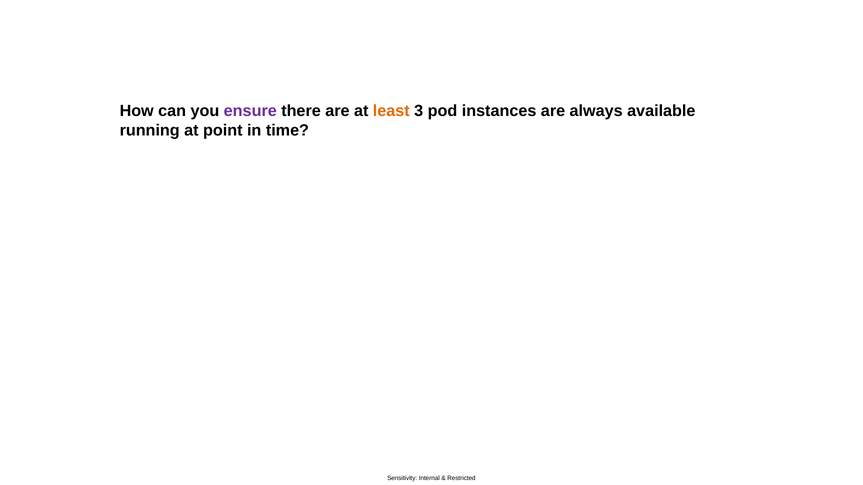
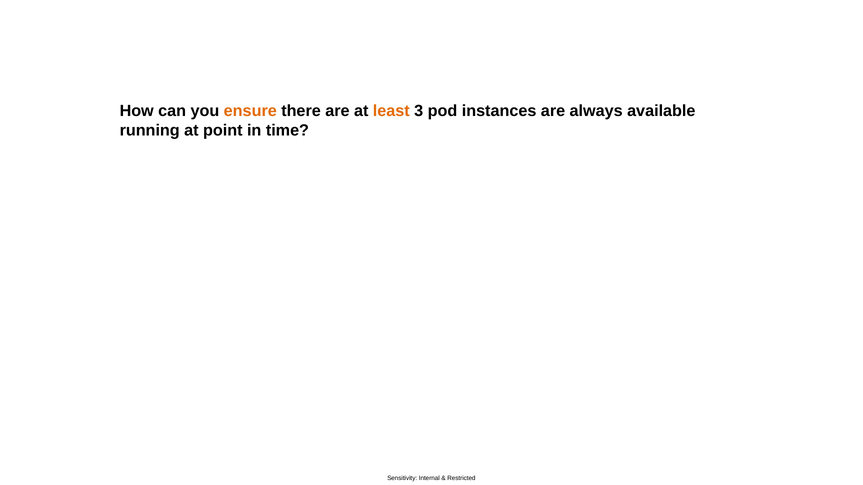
ensure colour: purple -> orange
